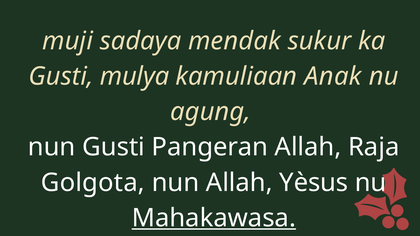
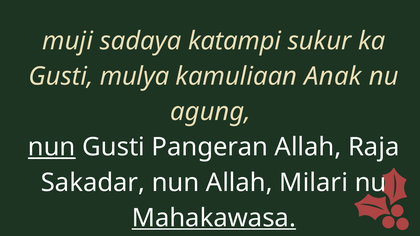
mendak: mendak -> katampi
nun at (52, 147) underline: none -> present
Golgota: Golgota -> Sakadar
Yèsus: Yèsus -> Milari
